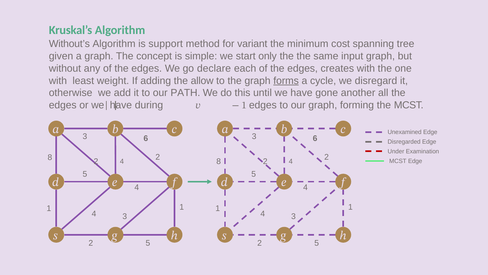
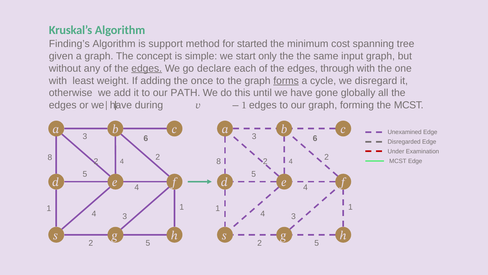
Without’s: Without’s -> Finding’s
variant: variant -> started
edges at (147, 68) underline: none -> present
creates: creates -> through
allow: allow -> once
another: another -> globally
